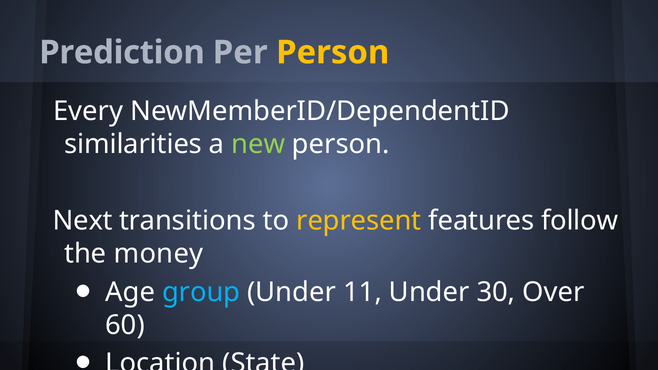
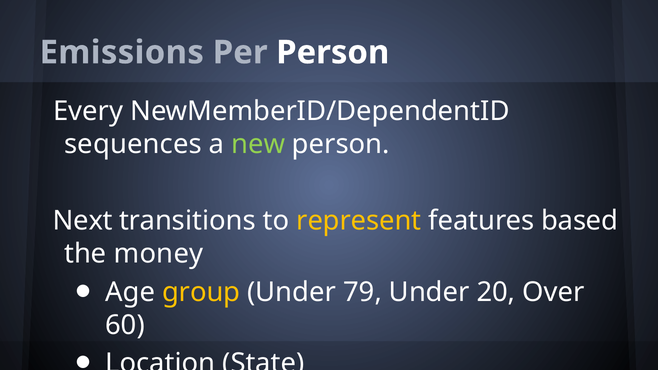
Prediction: Prediction -> Emissions
Person at (333, 52) colour: yellow -> white
similarities: similarities -> sequences
follow: follow -> based
group colour: light blue -> yellow
11: 11 -> 79
30: 30 -> 20
